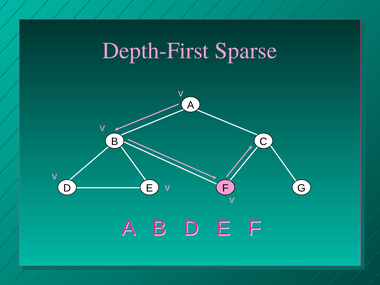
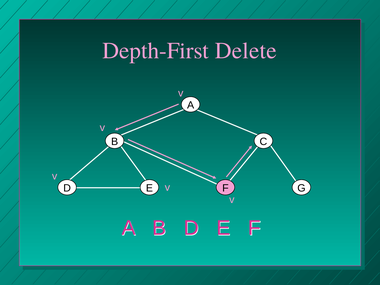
Sparse: Sparse -> Delete
